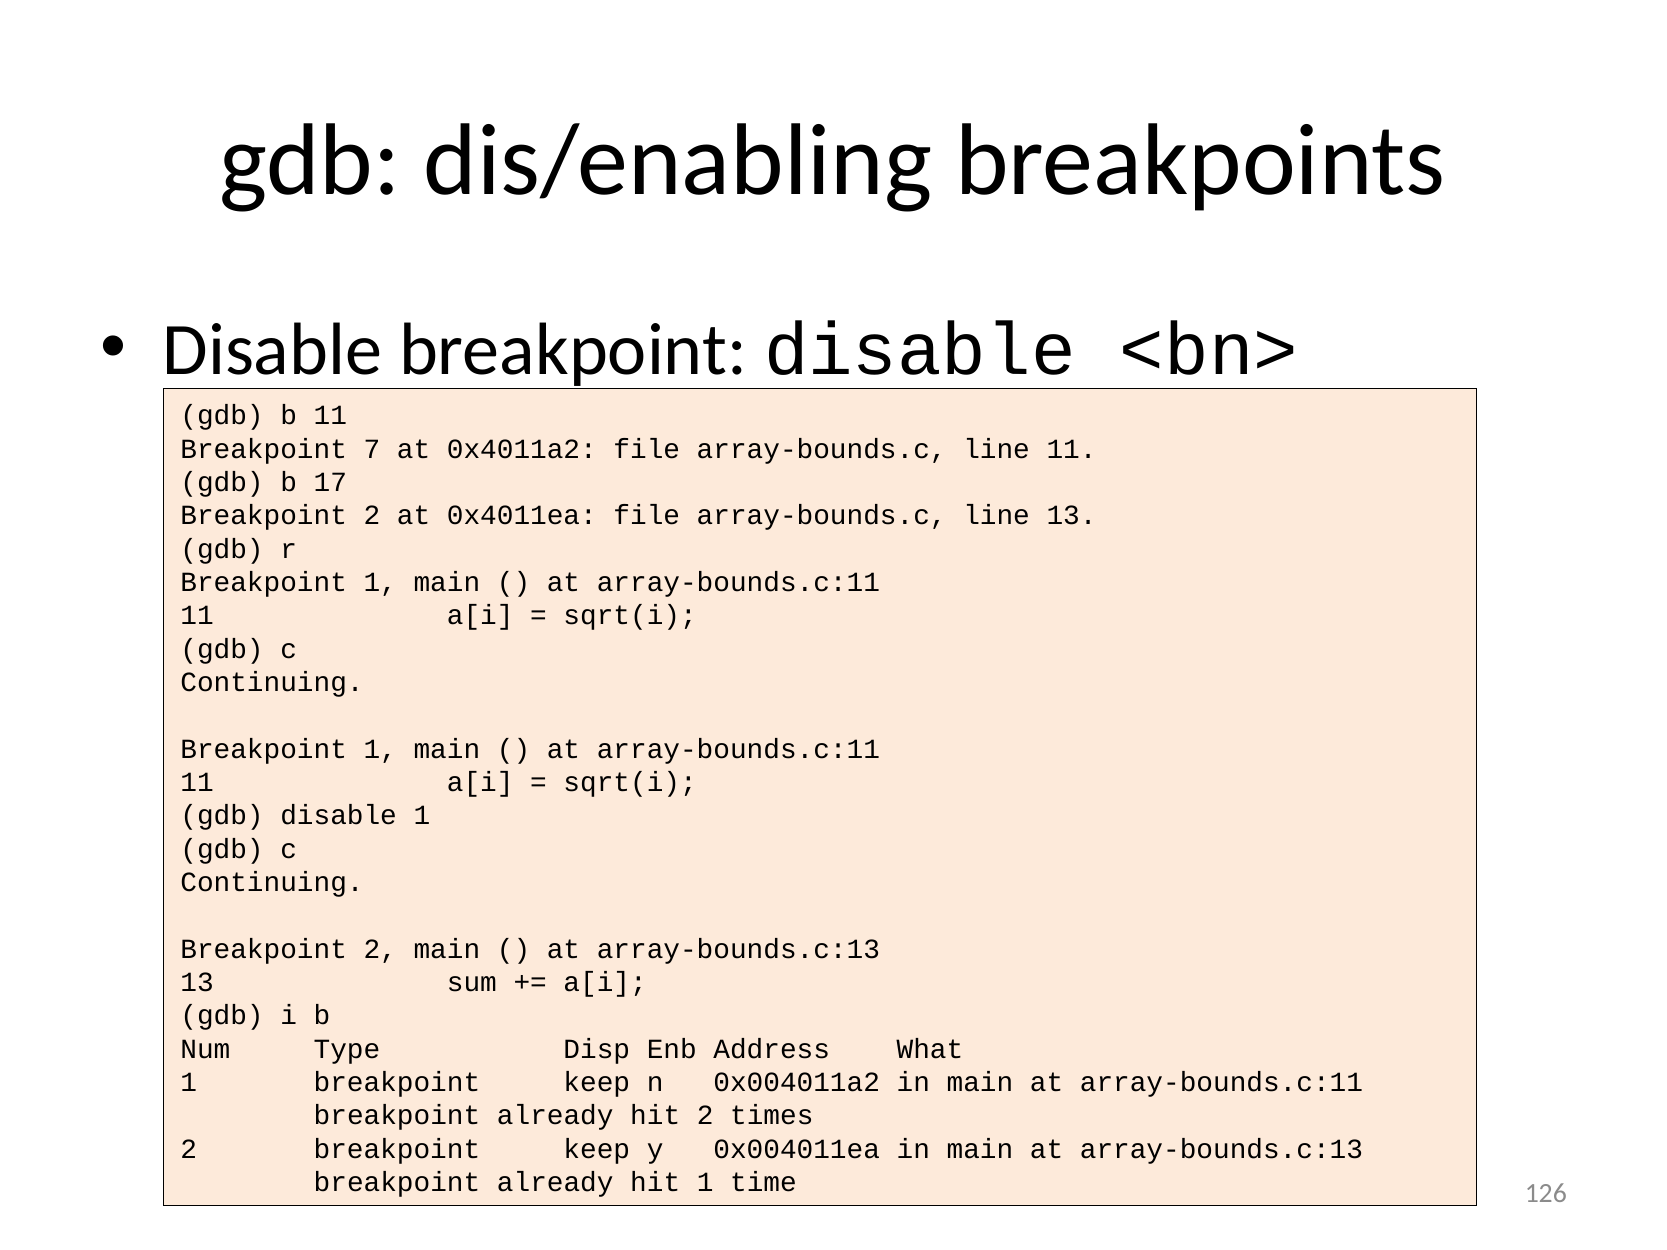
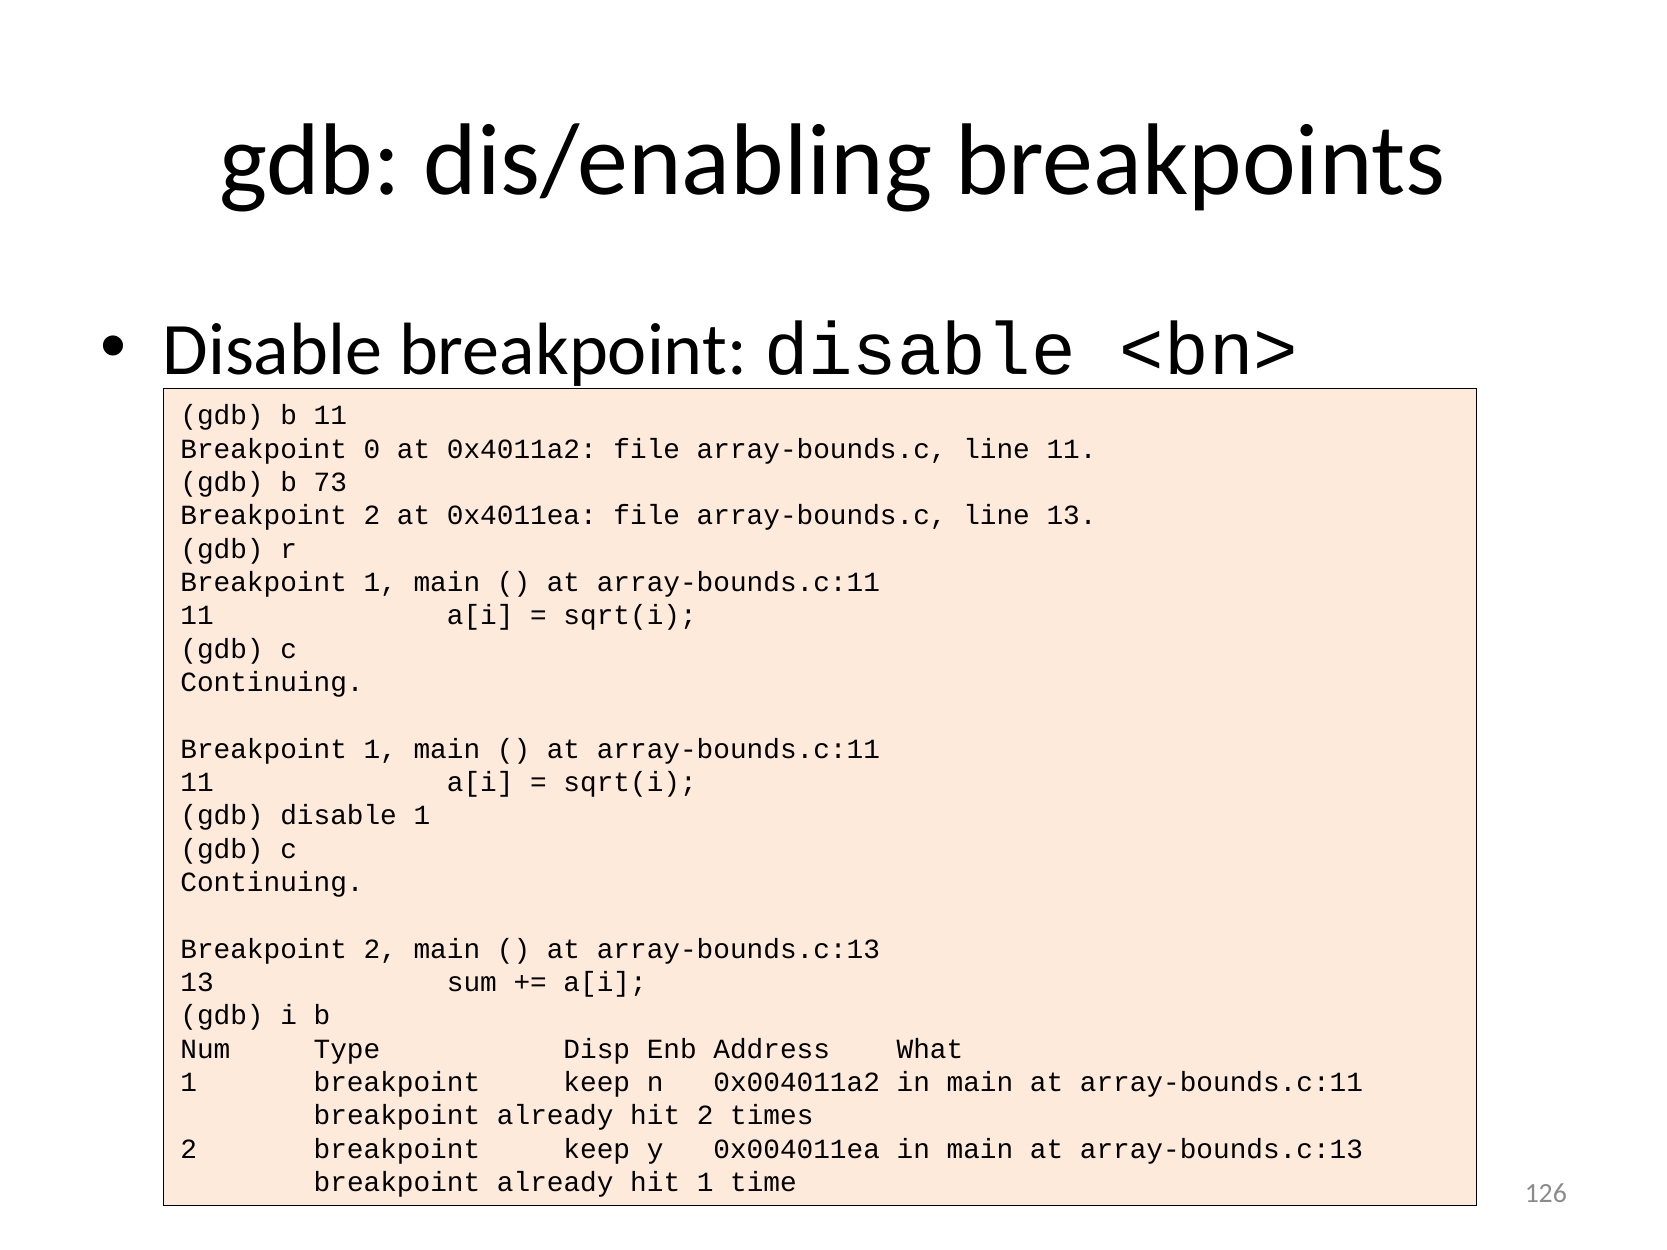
7: 7 -> 0
17: 17 -> 73
